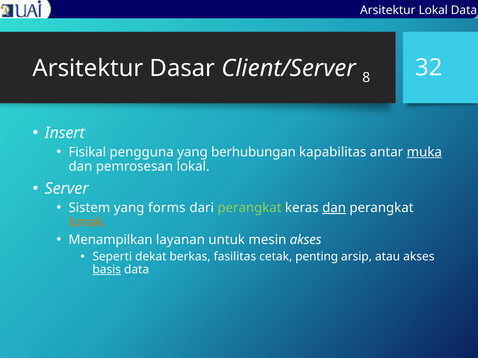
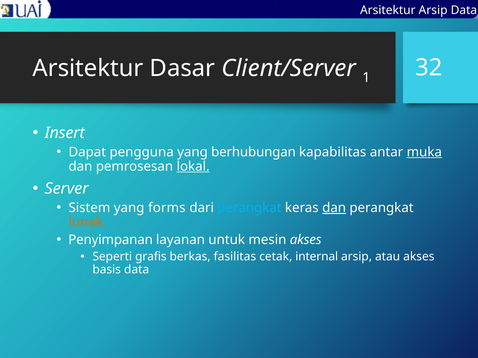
Arsitektur Lokal: Lokal -> Arsip
8: 8 -> 1
Fisikal: Fisikal -> Dapat
lokal at (193, 167) underline: none -> present
perangkat at (250, 208) colour: light green -> light blue
Menampilkan: Menampilkan -> Penyimpanan
dekat: dekat -> grafis
penting: penting -> internal
basis underline: present -> none
